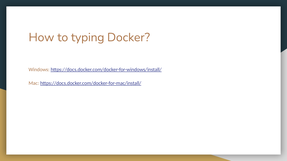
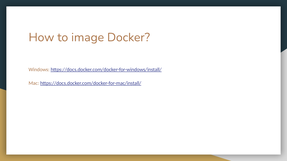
typing: typing -> image
